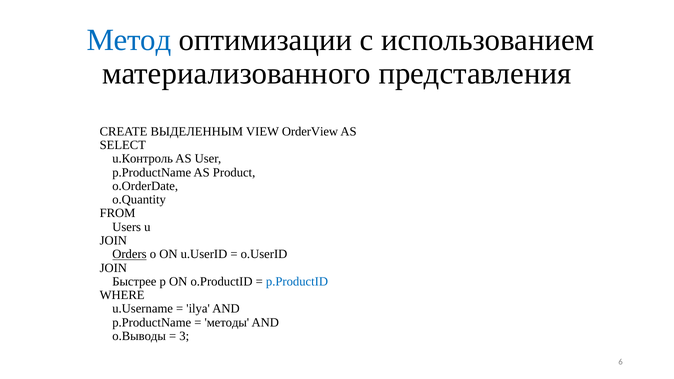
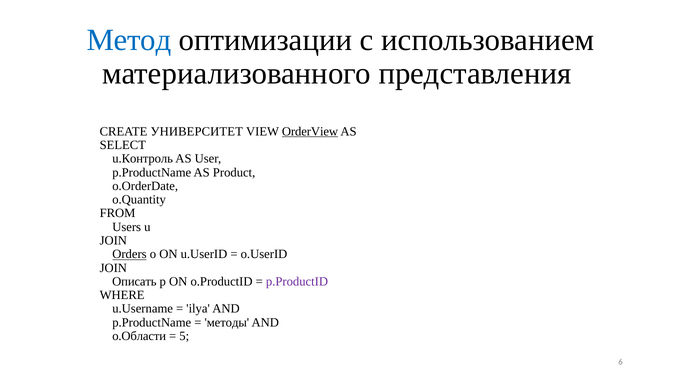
ВЫДЕЛЕННЫМ: ВЫДЕЛЕННЫМ -> УНИВЕРСИТЕТ
OrderView underline: none -> present
Быстрее: Быстрее -> Описать
p.ProductID colour: blue -> purple
o.Выводы: o.Выводы -> o.Области
3: 3 -> 5
